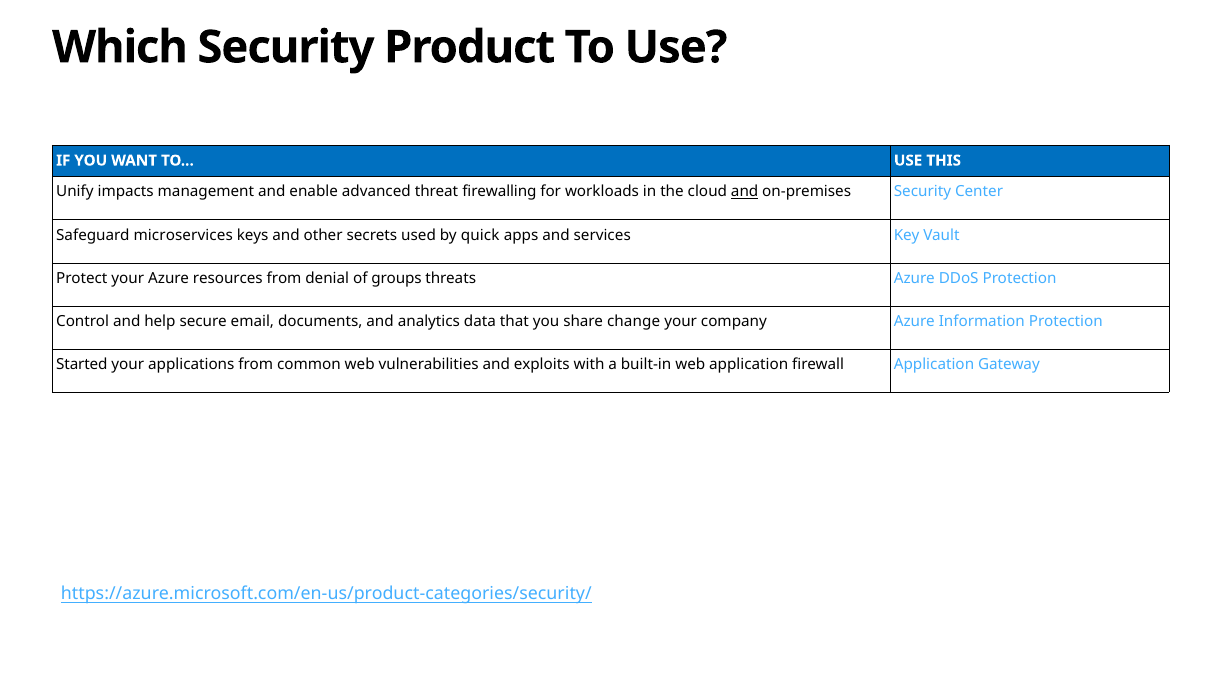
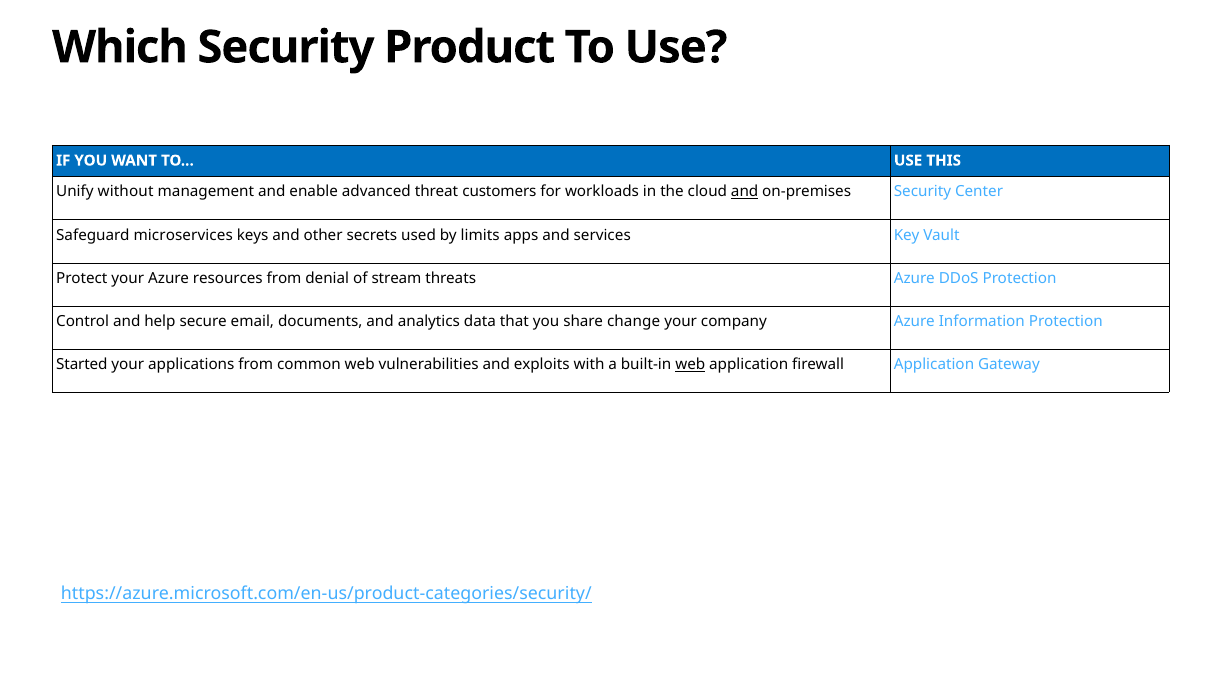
impacts: impacts -> without
firewalling: firewalling -> customers
quick: quick -> limits
groups: groups -> stream
web at (690, 365) underline: none -> present
